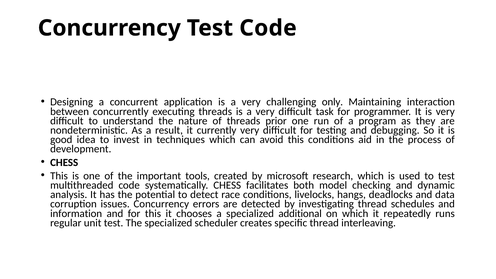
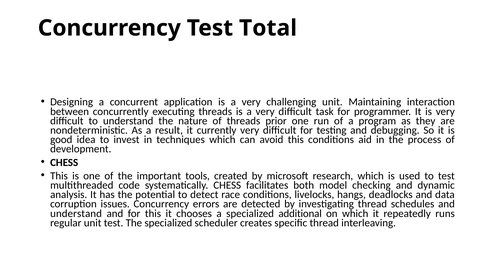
Test Code: Code -> Total
challenging only: only -> unit
information at (76, 213): information -> understand
